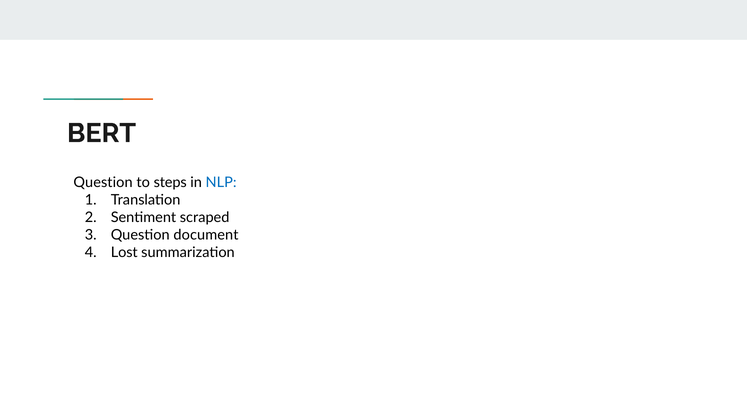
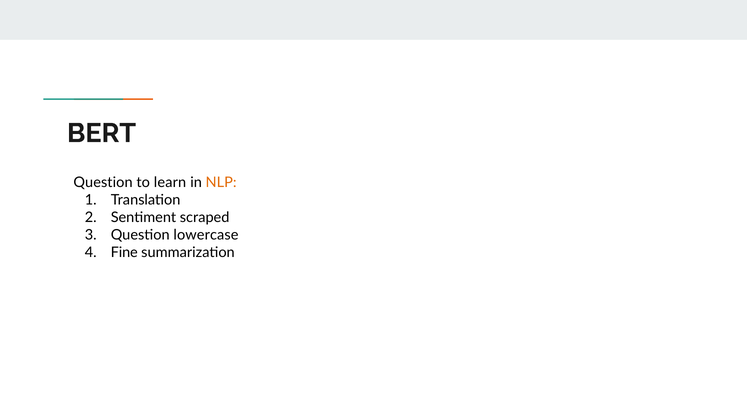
steps: steps -> learn
NLP colour: blue -> orange
document: document -> lowercase
Lost: Lost -> Fine
